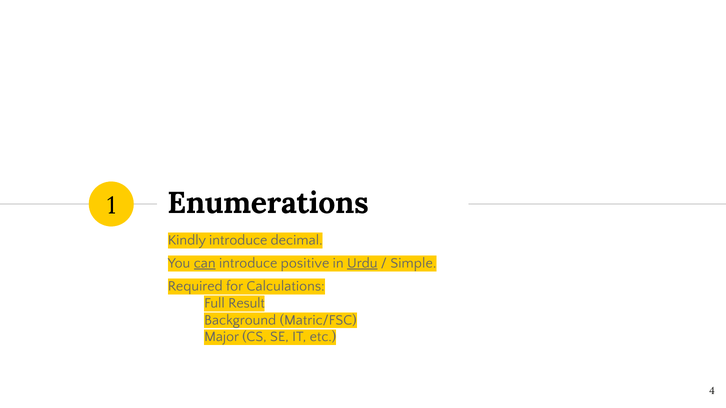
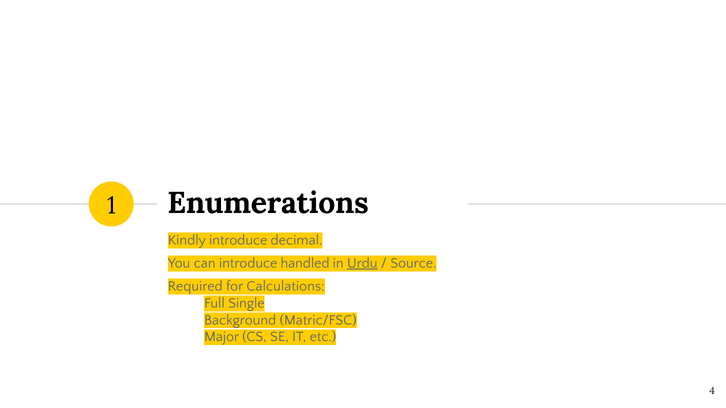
can underline: present -> none
positive: positive -> handled
Simple: Simple -> Source
Result: Result -> Single
